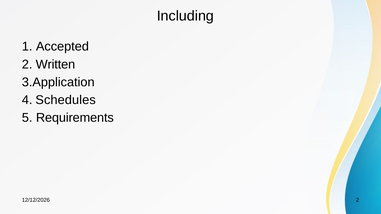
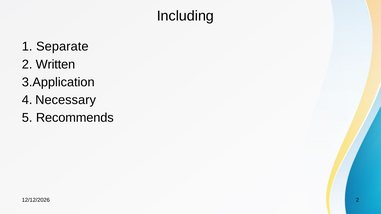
Accepted: Accepted -> Separate
Schedules: Schedules -> Necessary
Requirements: Requirements -> Recommends
